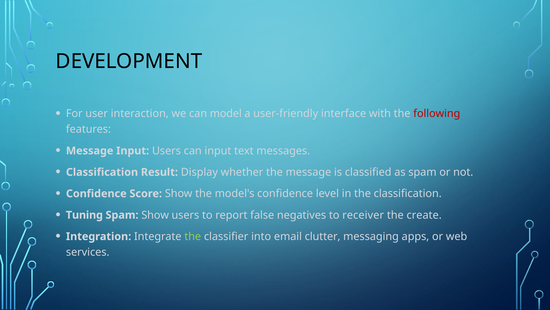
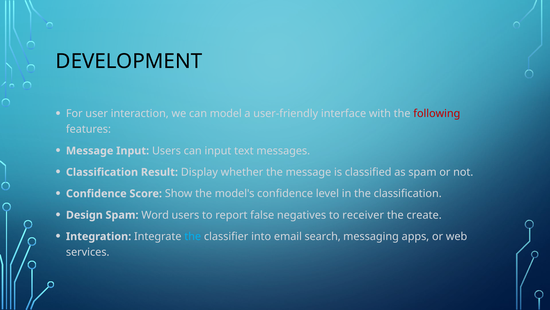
Tuning: Tuning -> Design
Spam Show: Show -> Word
the at (193, 236) colour: light green -> light blue
clutter: clutter -> search
